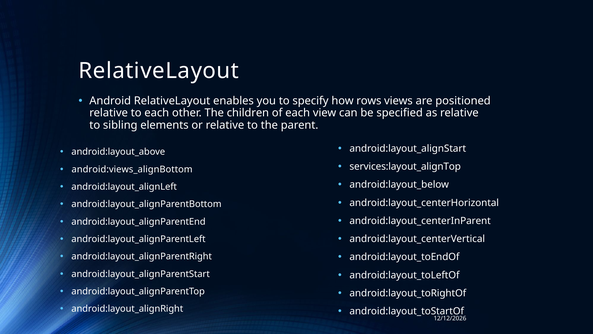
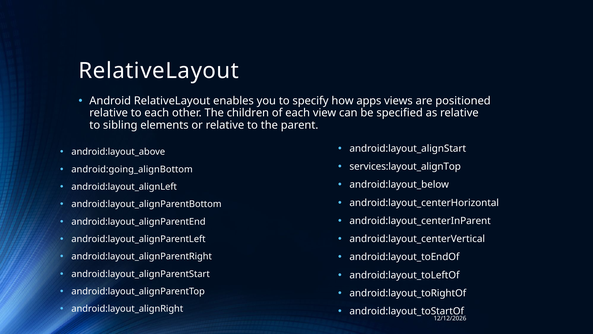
rows: rows -> apps
android:views_alignBottom: android:views_alignBottom -> android:going_alignBottom
